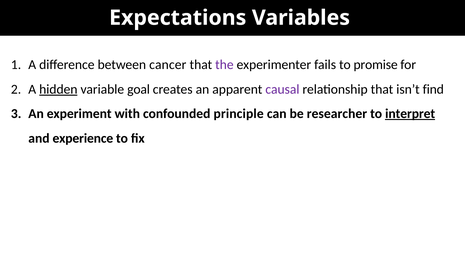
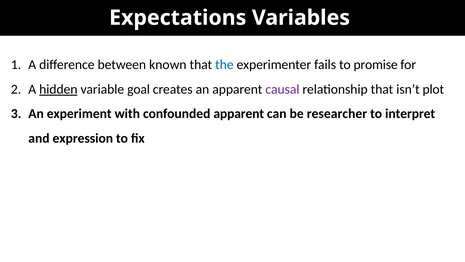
cancer: cancer -> known
the colour: purple -> blue
find: find -> plot
confounded principle: principle -> apparent
interpret underline: present -> none
experience: experience -> expression
